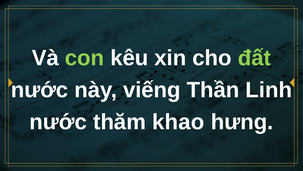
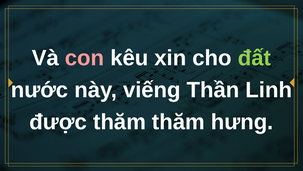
con colour: light green -> pink
nước at (58, 122): nước -> được
thăm khao: khao -> thăm
